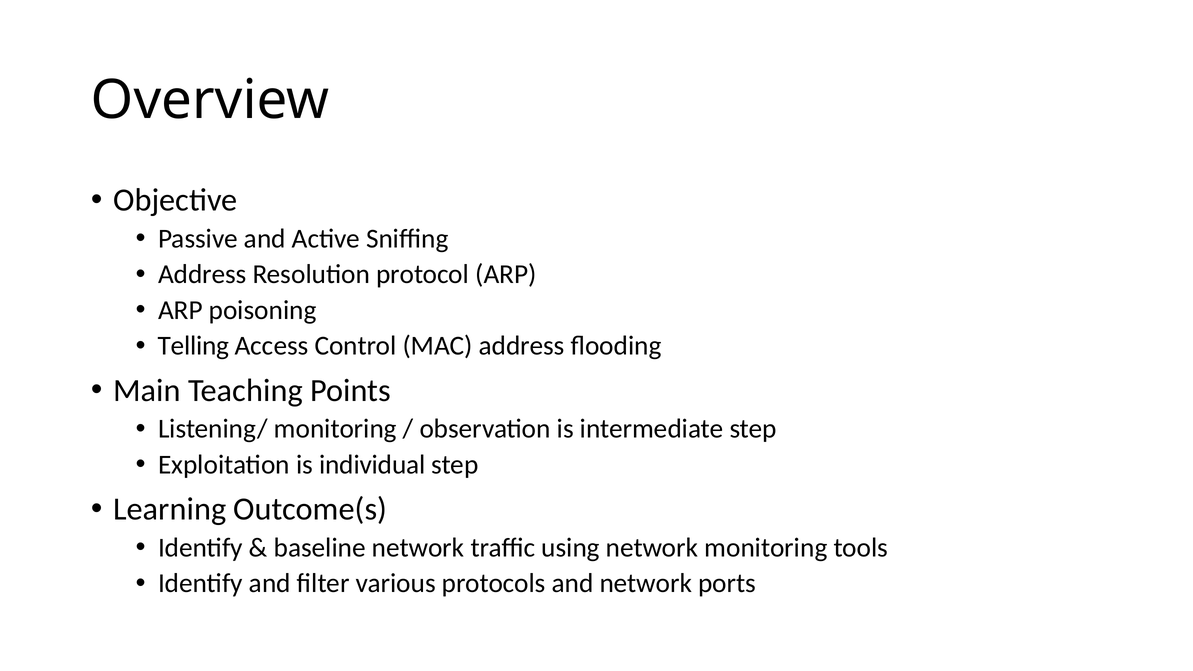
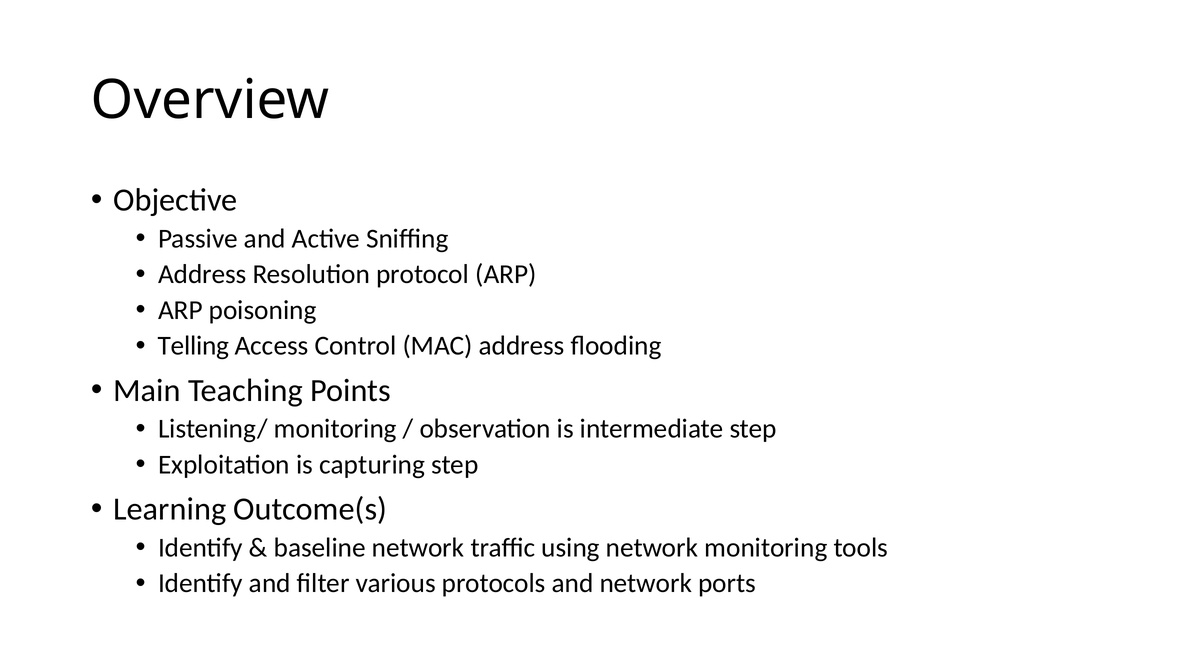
individual: individual -> capturing
